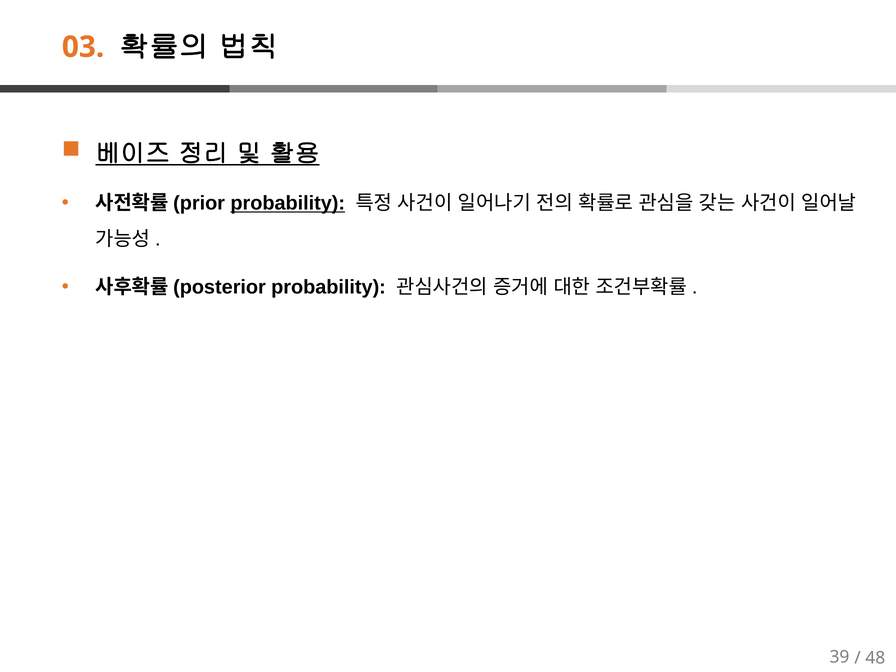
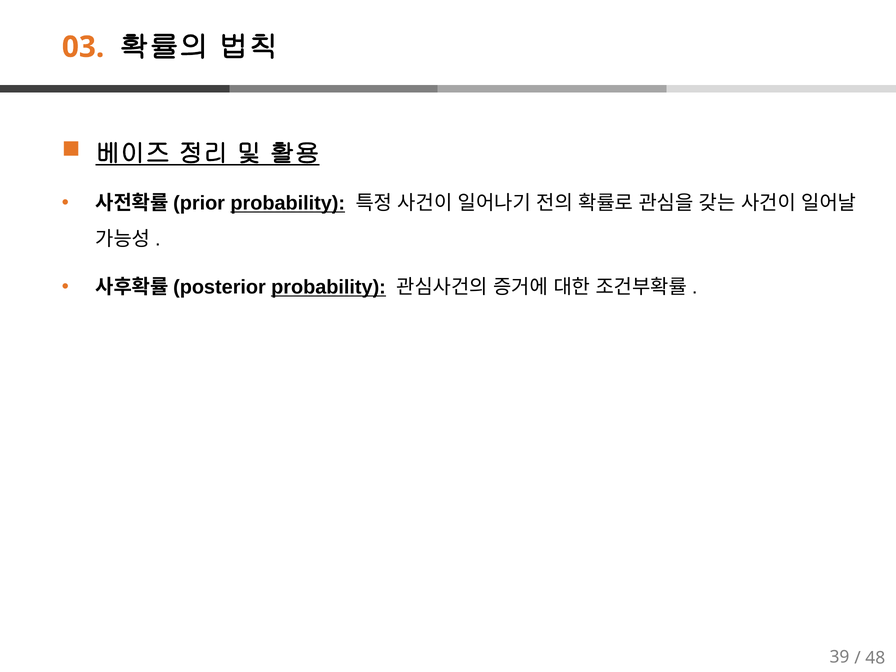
probability at (329, 287) underline: none -> present
